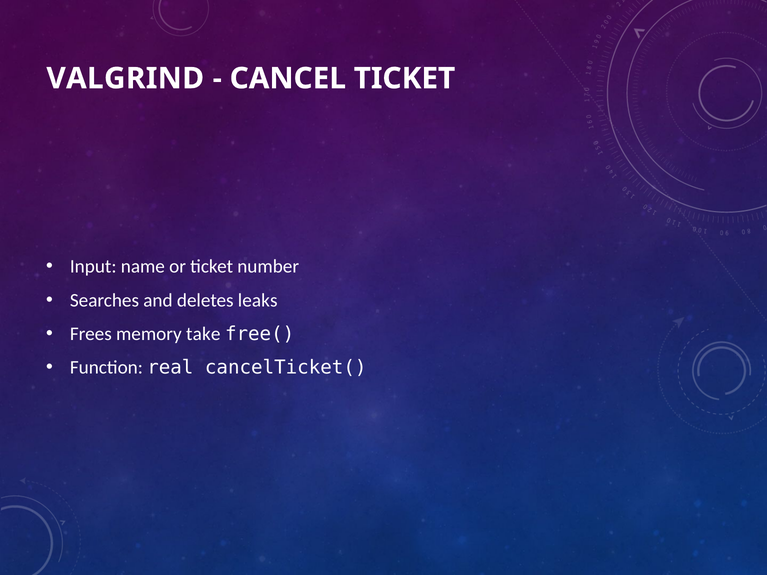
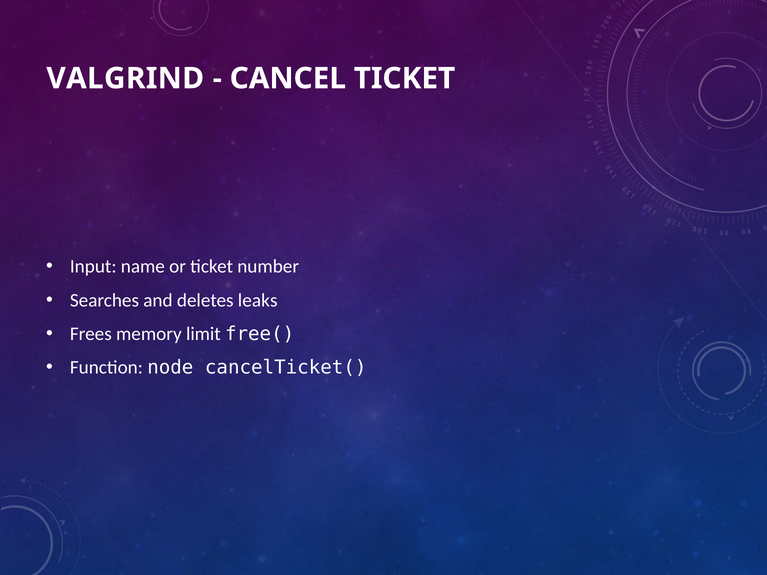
take: take -> limit
real: real -> node
